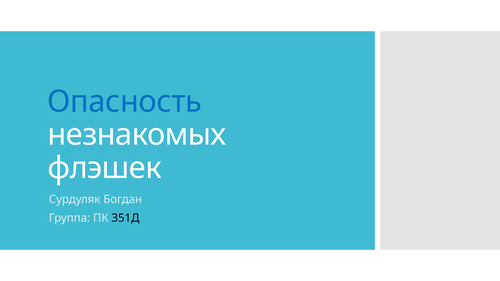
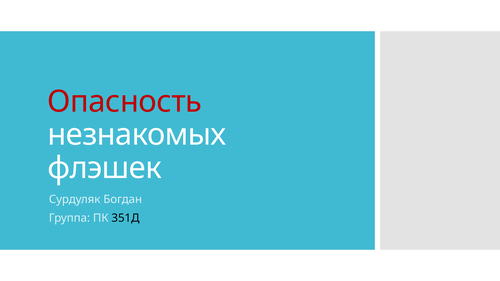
Опасность colour: blue -> red
